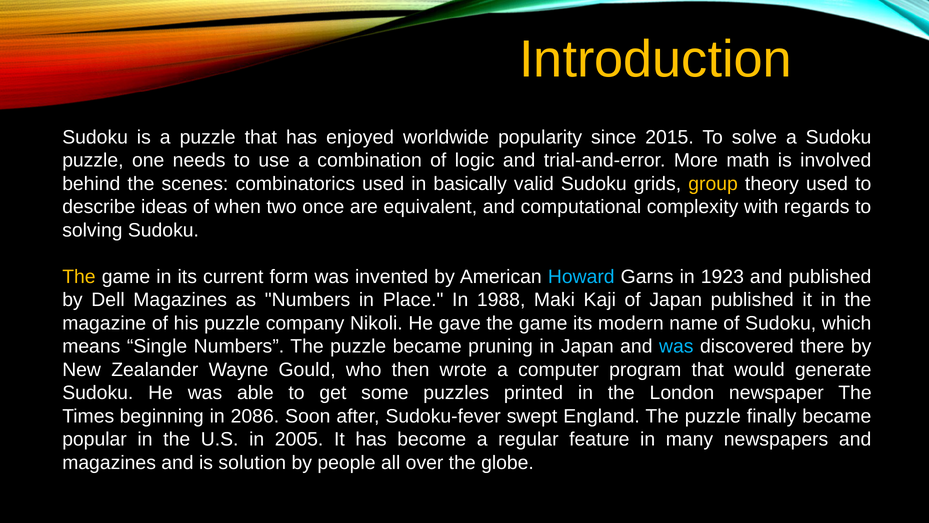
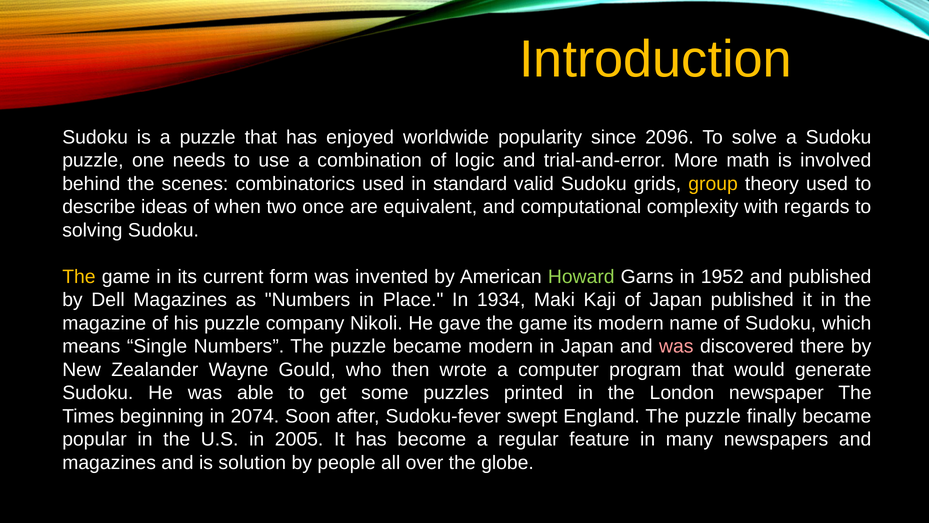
2015: 2015 -> 2096
basically: basically -> standard
Howard colour: light blue -> light green
1923: 1923 -> 1952
1988: 1988 -> 1934
became pruning: pruning -> modern
was at (676, 346) colour: light blue -> pink
2086: 2086 -> 2074
